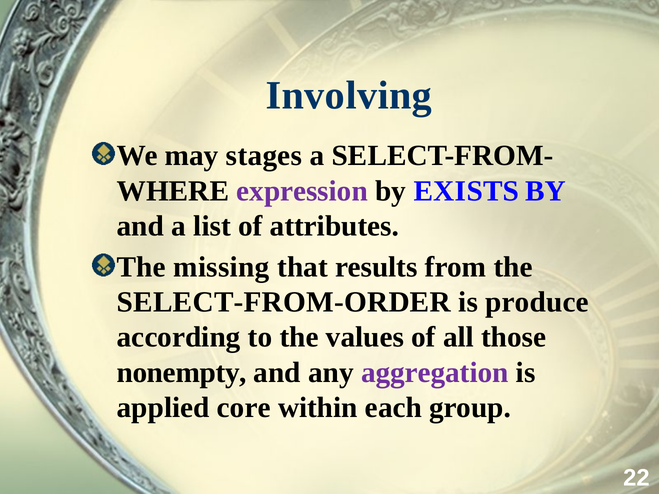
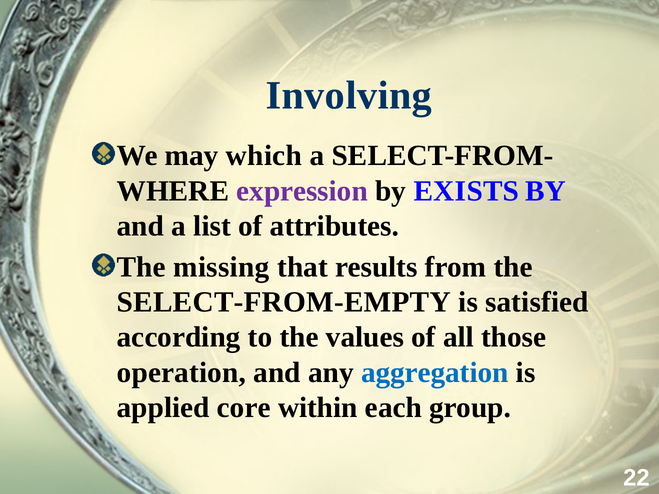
stages: stages -> which
SELECT-FROM-ORDER: SELECT-FROM-ORDER -> SELECT-FROM-EMPTY
produce: produce -> satisfied
nonempty: nonempty -> operation
aggregation colour: purple -> blue
